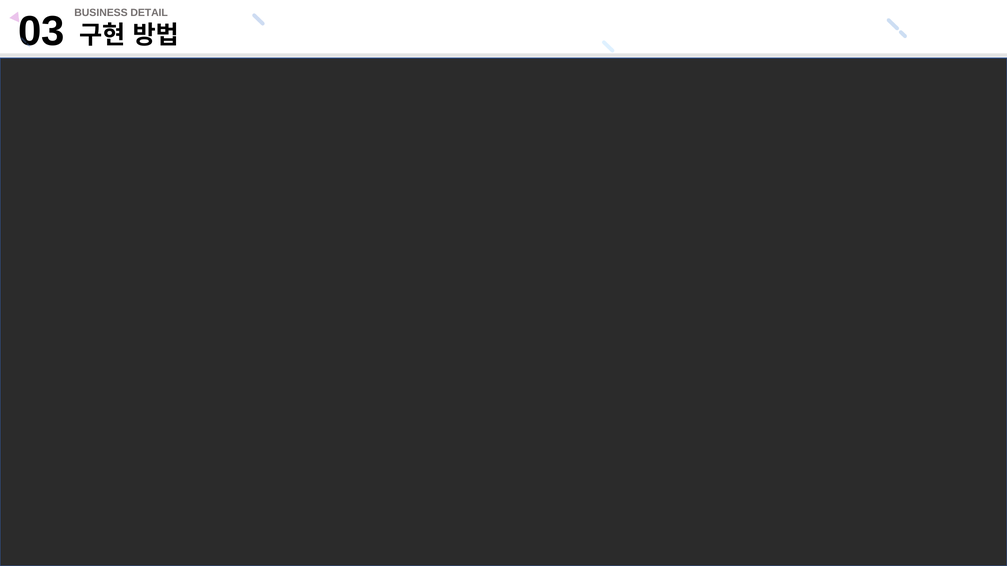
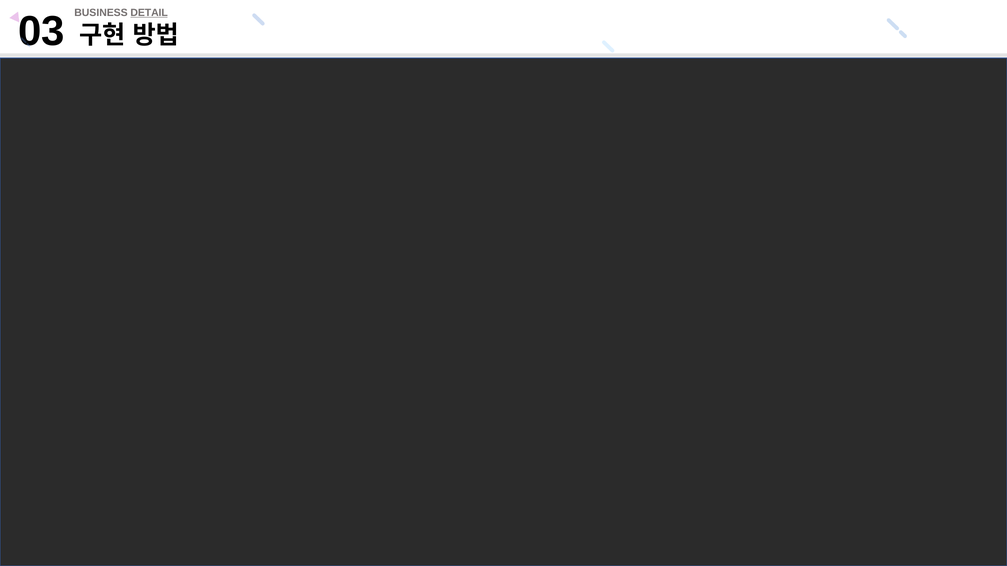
DETAIL underline: none -> present
